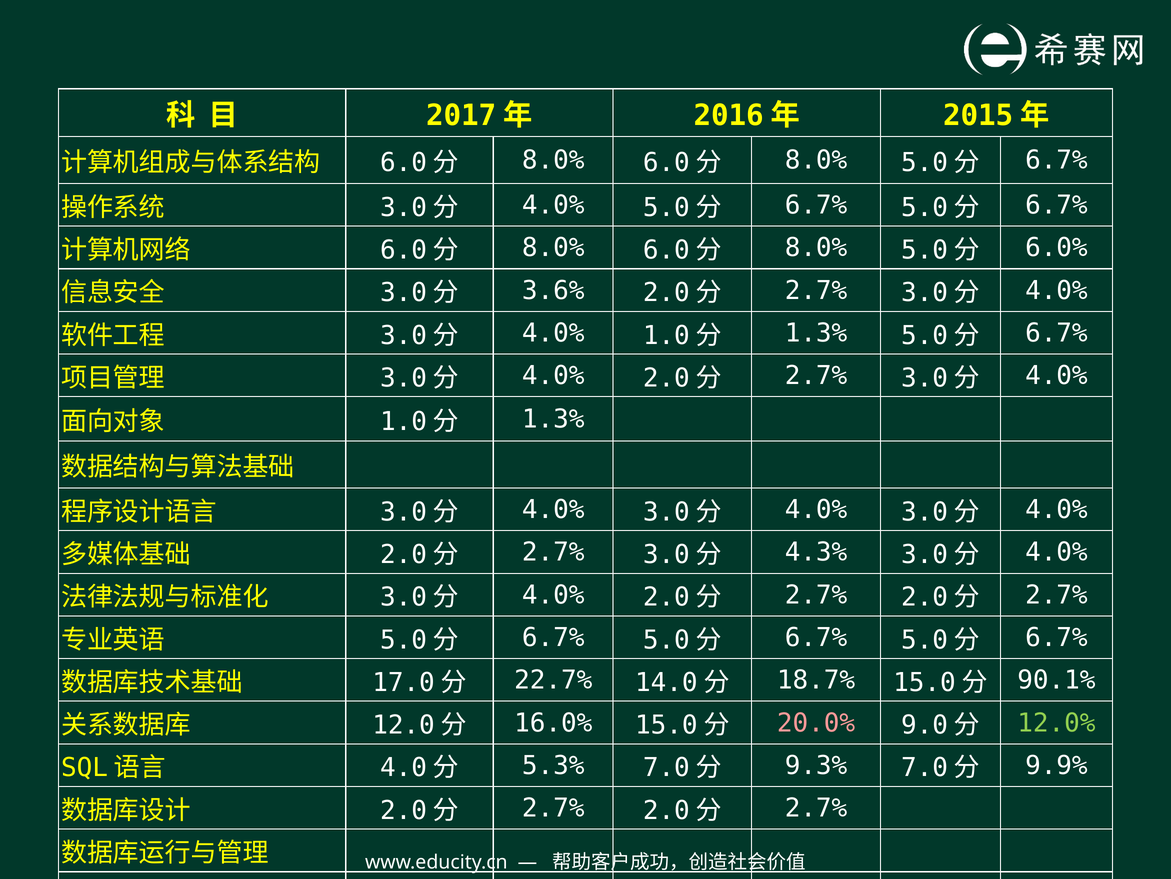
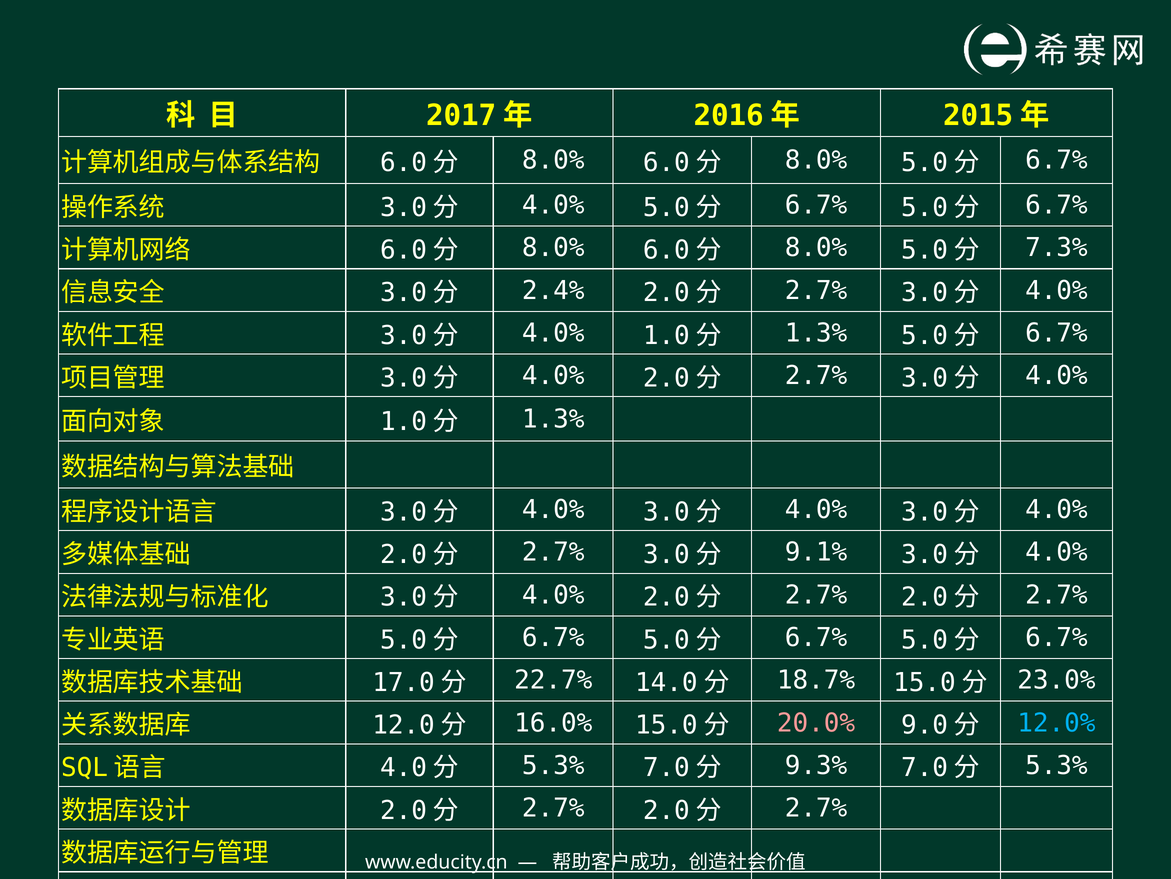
6.0%: 6.0% -> 7.3%
3.6%: 3.6% -> 2.4%
4.3%: 4.3% -> 9.1%
90.1%: 90.1% -> 23.0%
12.0% colour: light green -> light blue
9.9% at (1056, 765): 9.9% -> 5.3%
